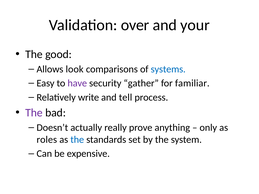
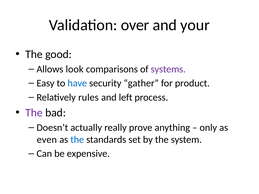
systems colour: blue -> purple
have colour: purple -> blue
familiar: familiar -> product
write: write -> rules
tell: tell -> left
roles: roles -> even
